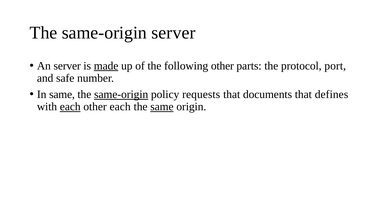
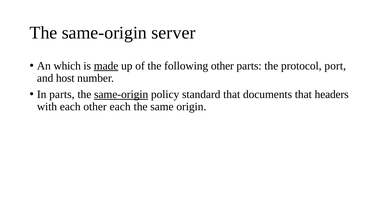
An server: server -> which
safe: safe -> host
In same: same -> parts
requests: requests -> standard
defines: defines -> headers
each at (70, 107) underline: present -> none
same at (162, 107) underline: present -> none
